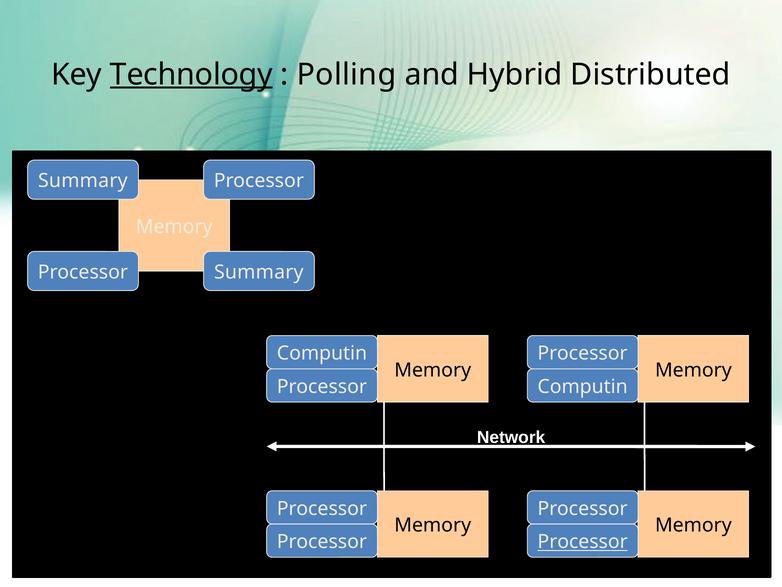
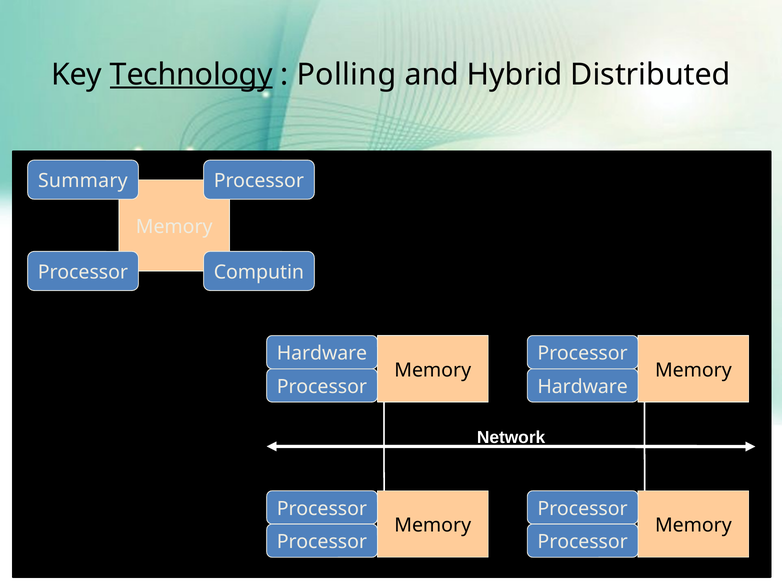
Processor Summary: Summary -> Computin
Computin at (322, 353): Computin -> Hardware
Computin at (583, 386): Computin -> Hardware
Processor at (583, 542) underline: present -> none
